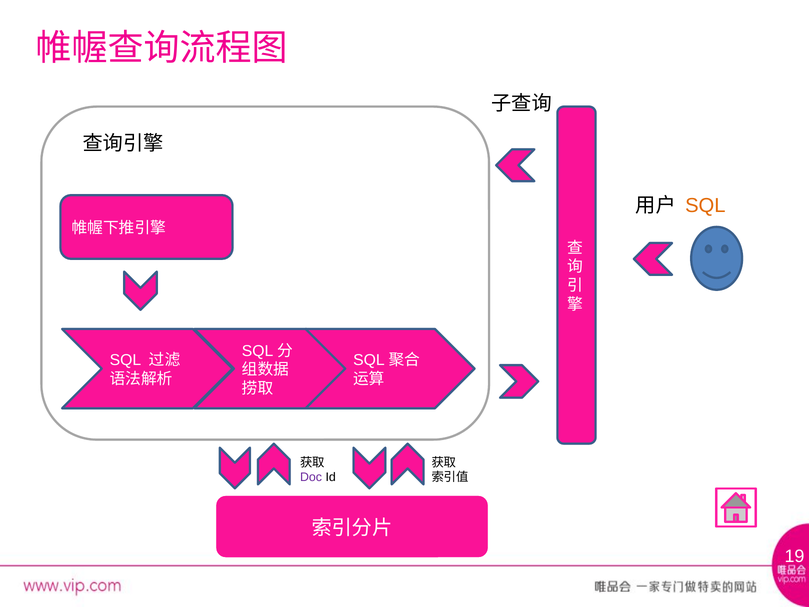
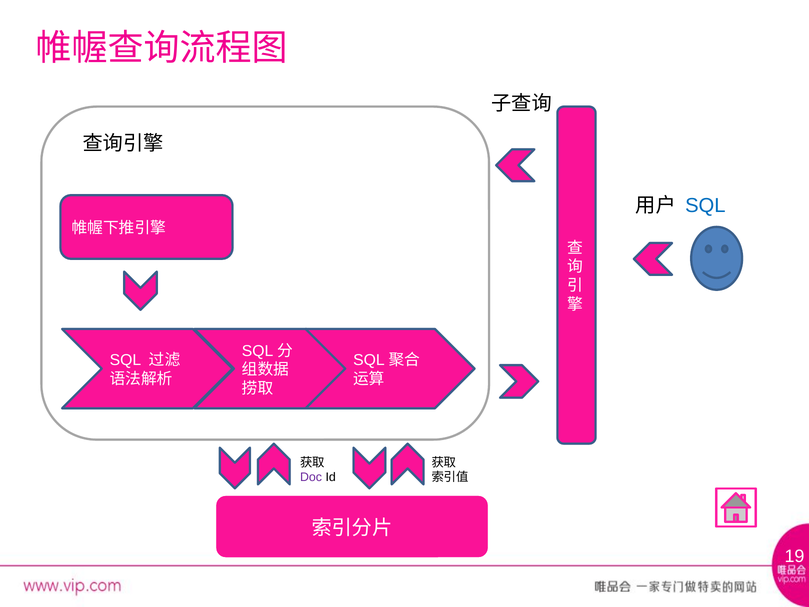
SQL at (705, 205) colour: orange -> blue
